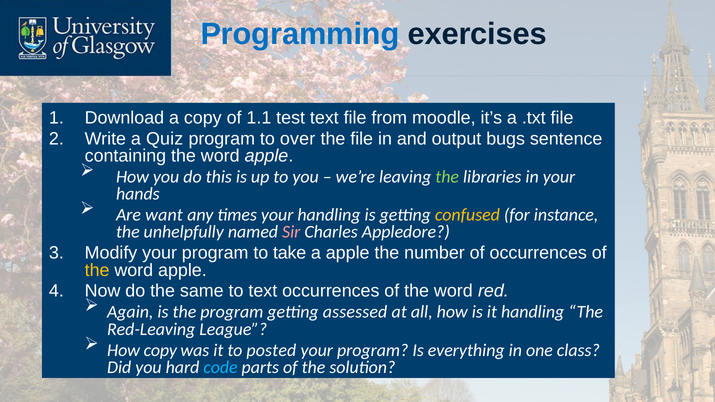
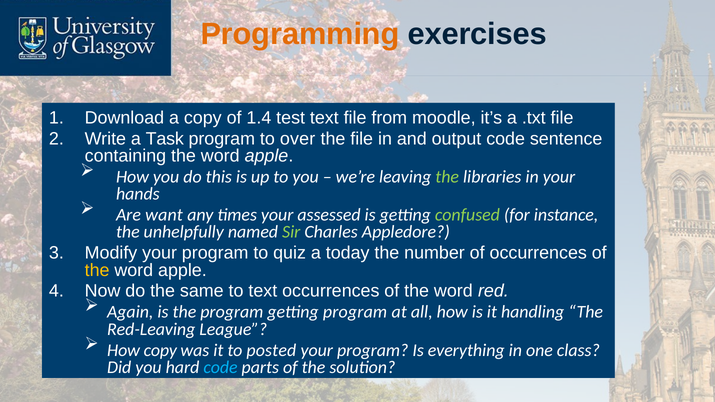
Programming colour: blue -> orange
1.1: 1.1 -> 1.4
Quiz: Quiz -> Task
output bugs: bugs -> code
your handling: handling -> assessed
confused colour: yellow -> light green
Sir colour: pink -> light green
take: take -> quiz
a apple: apple -> today
getting assessed: assessed -> program
